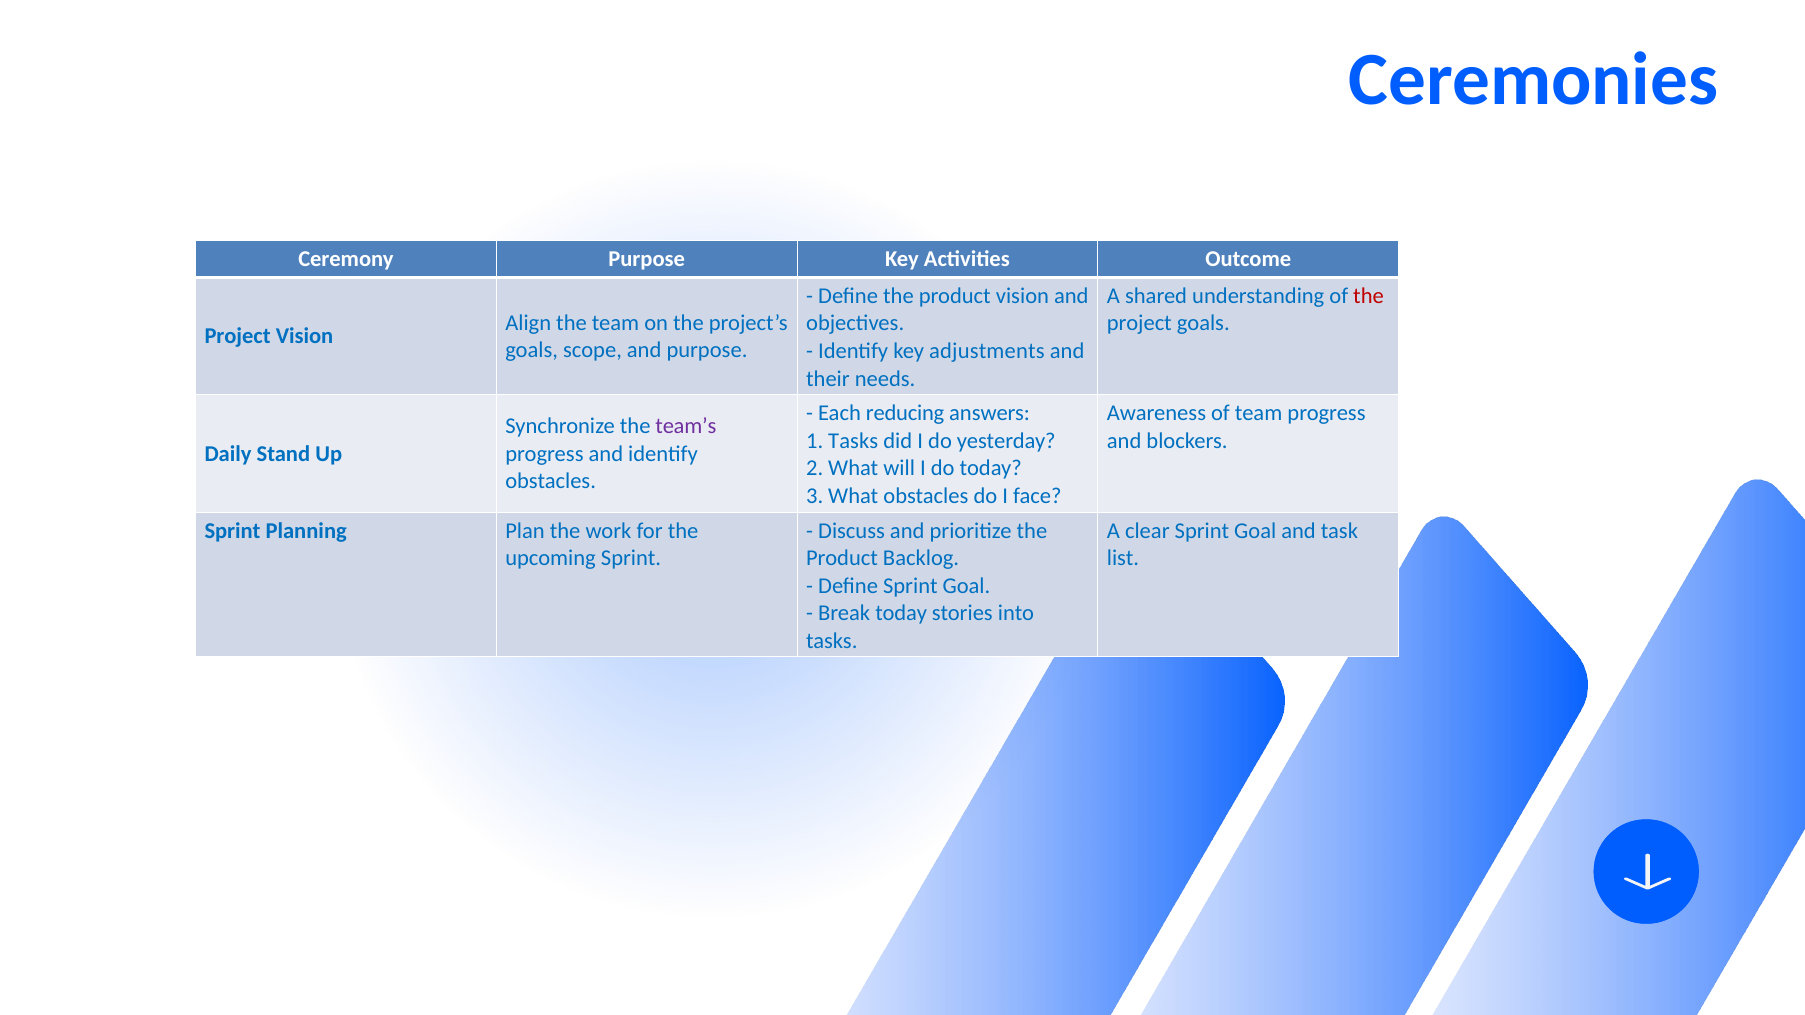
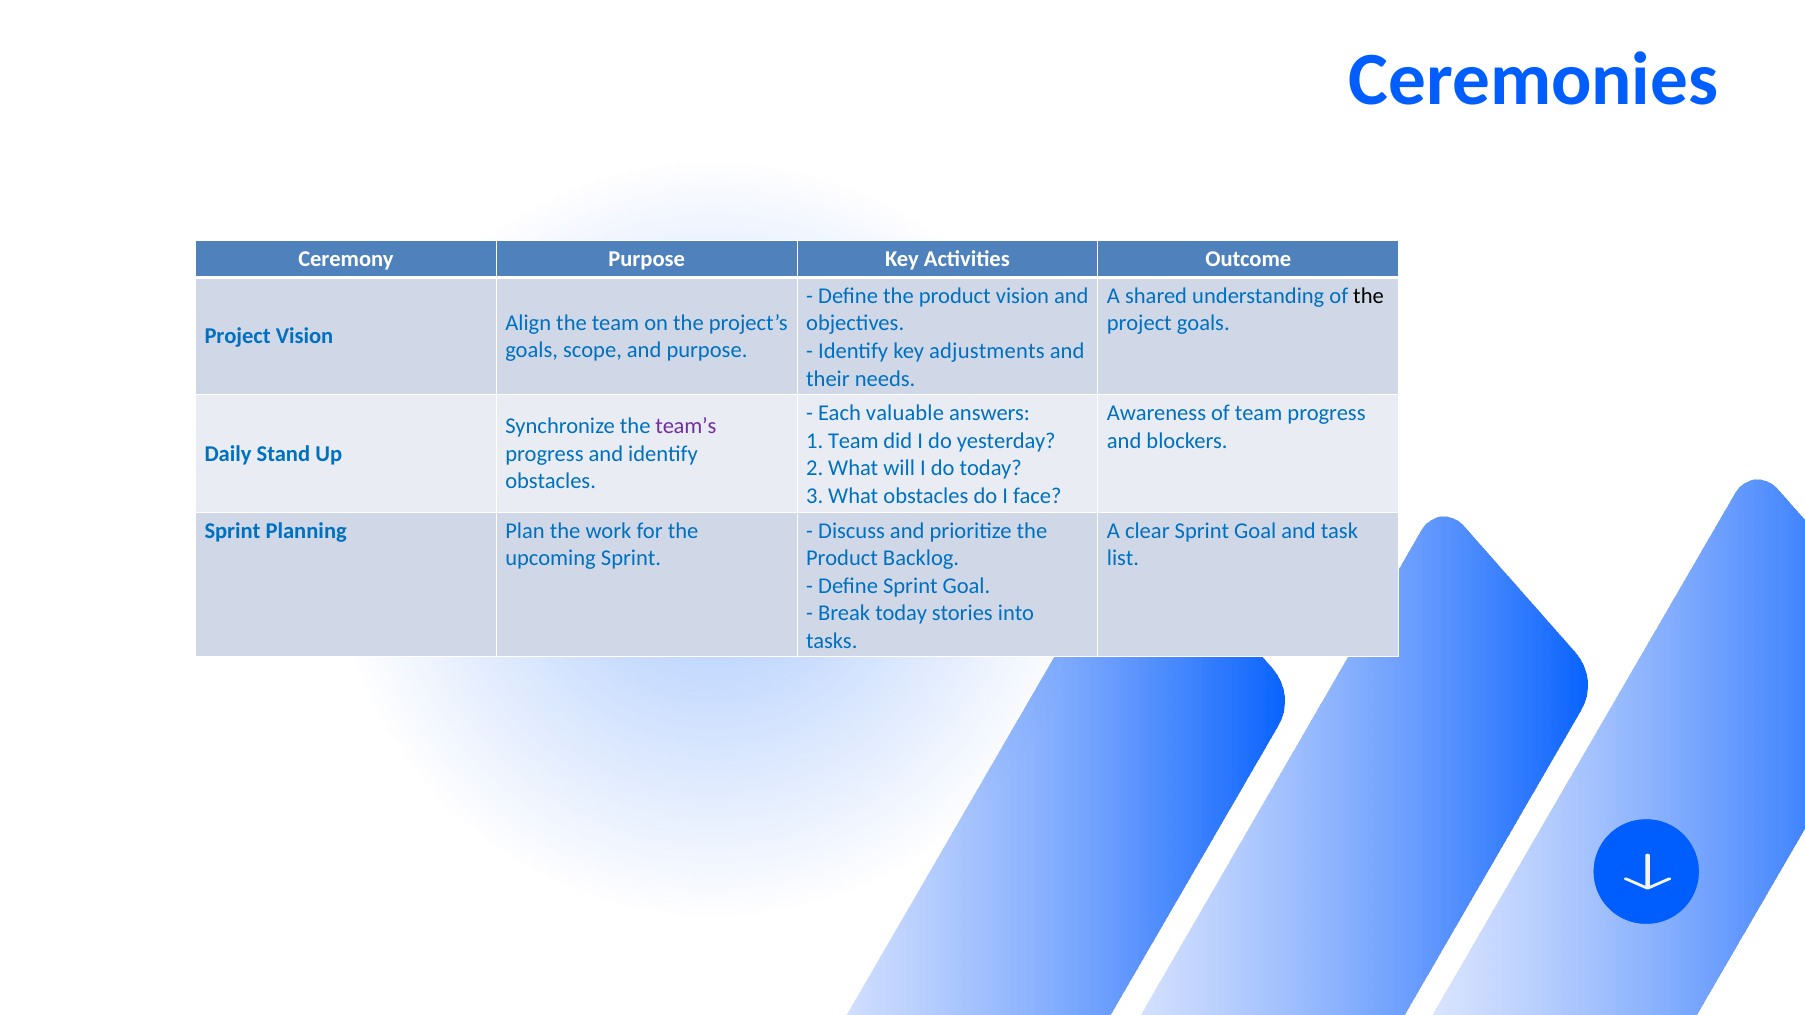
the at (1369, 296) colour: red -> black
reducing: reducing -> valuable
1 Tasks: Tasks -> Team
